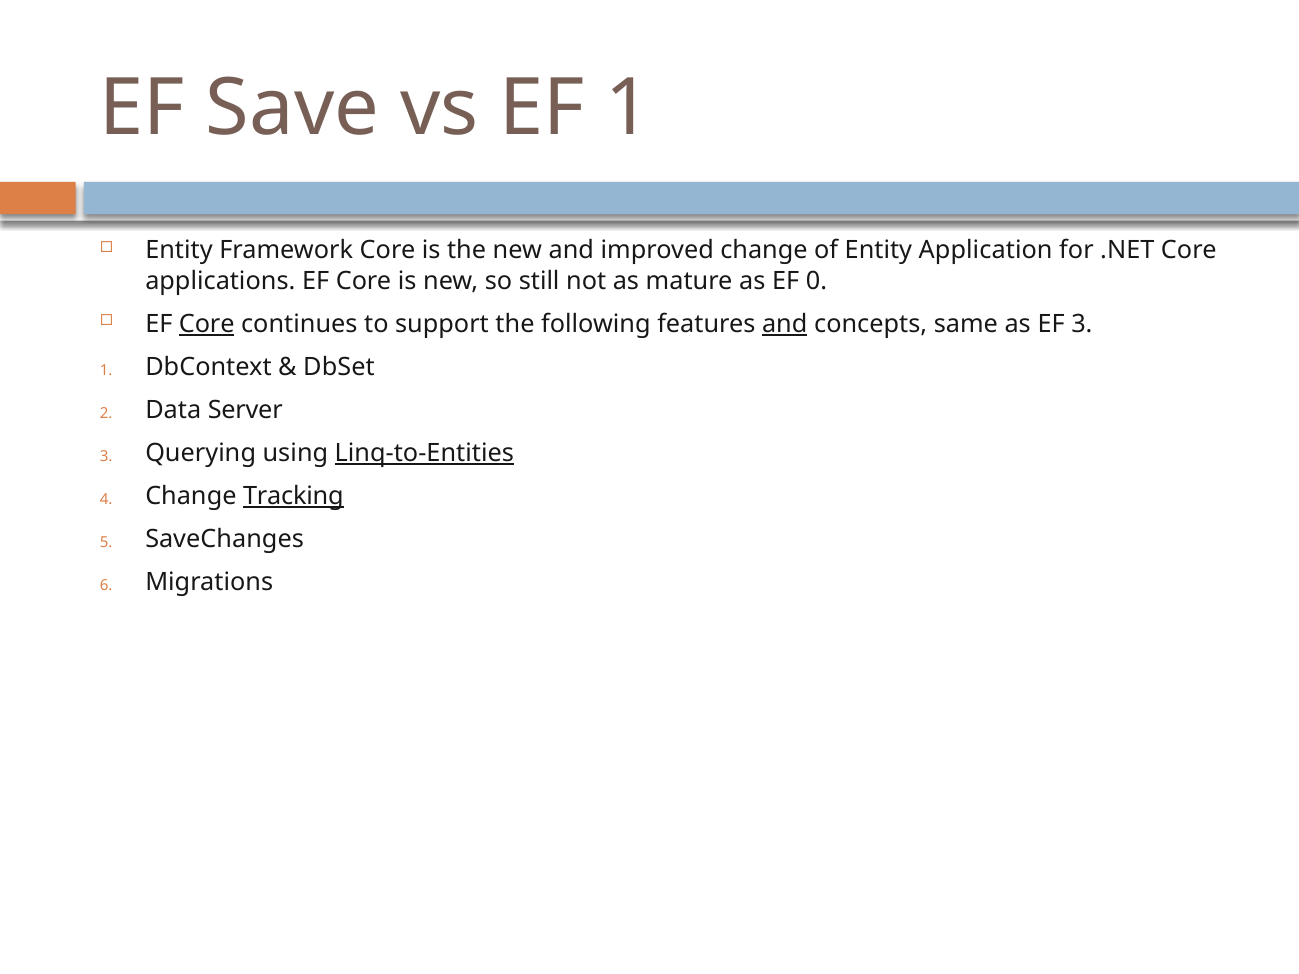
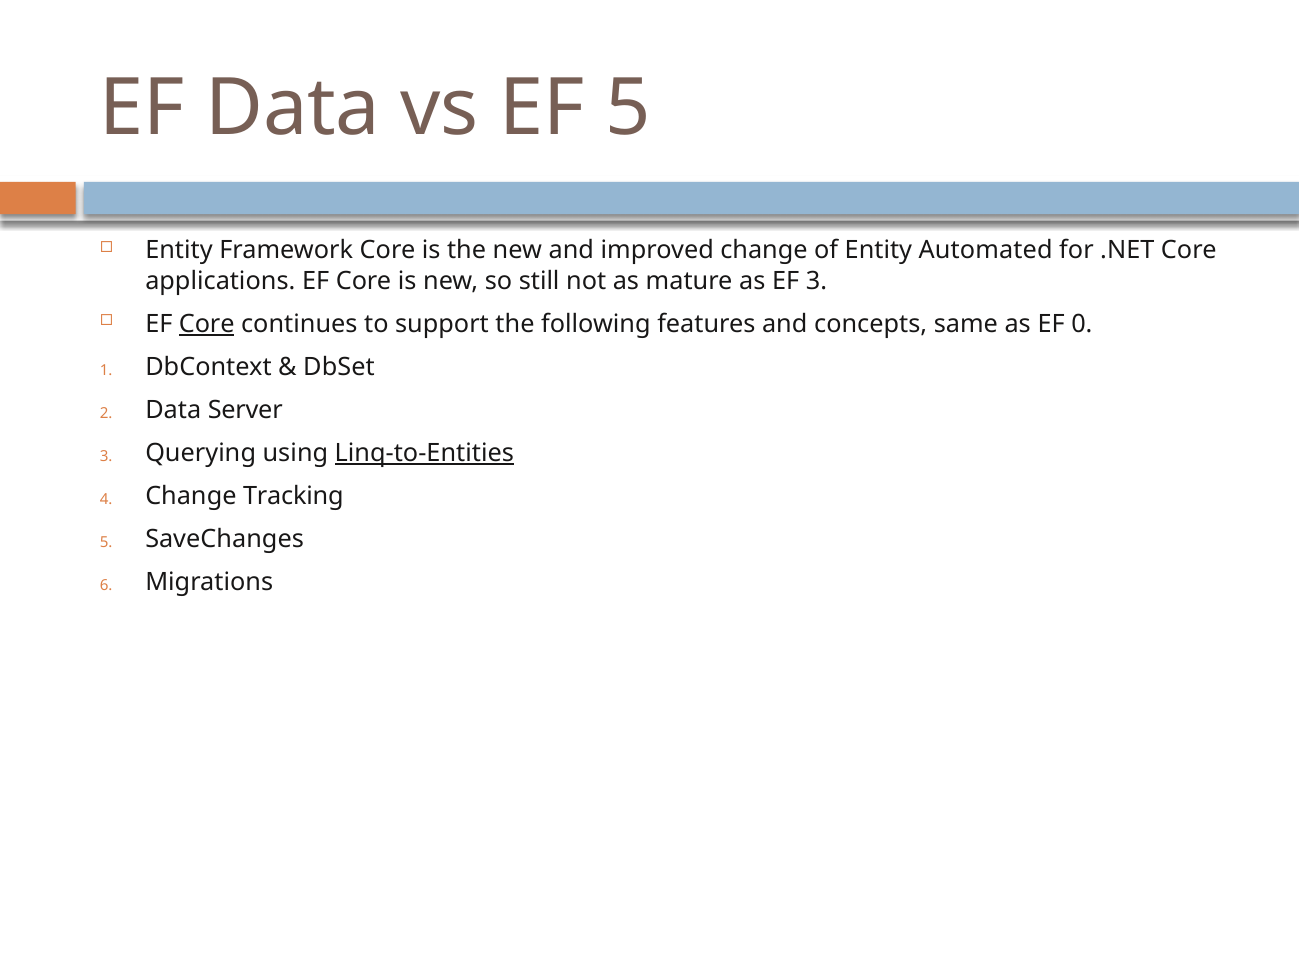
EF Save: Save -> Data
EF 1: 1 -> 5
Application: Application -> Automated
EF 0: 0 -> 3
and at (785, 324) underline: present -> none
EF 3: 3 -> 0
Tracking underline: present -> none
